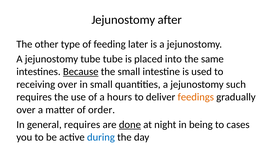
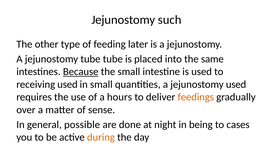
after: after -> such
receiving over: over -> used
jejunostomy such: such -> used
order: order -> sense
general requires: requires -> possible
done underline: present -> none
during colour: blue -> orange
